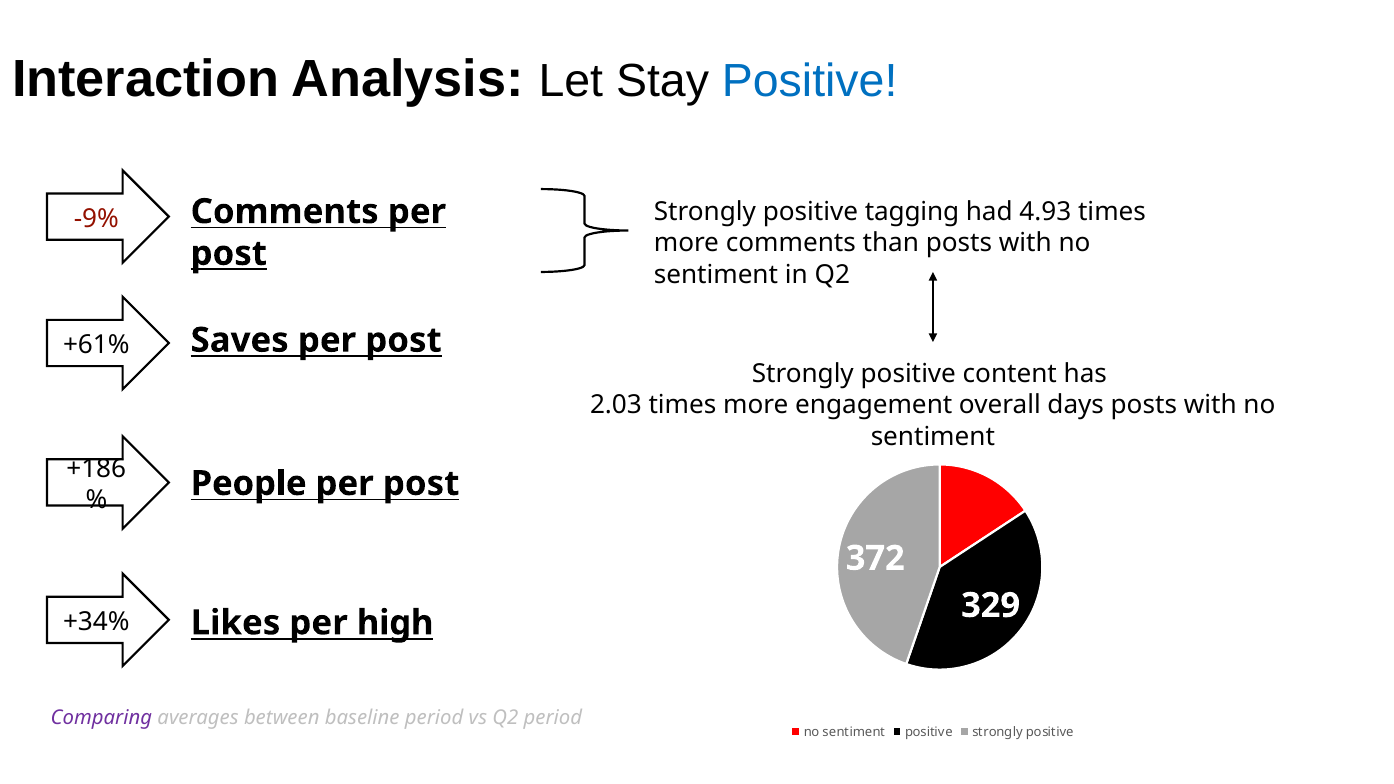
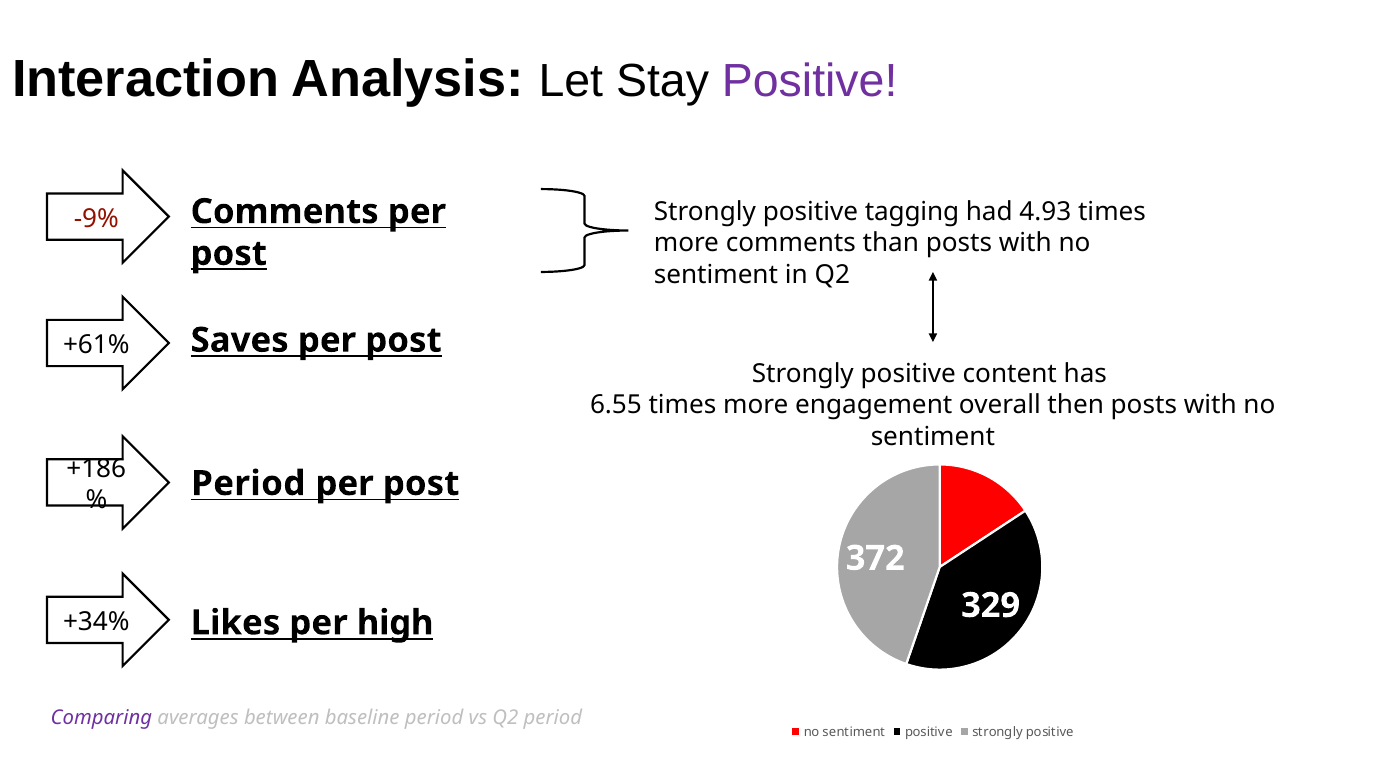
Positive at (810, 81) colour: blue -> purple
2.03: 2.03 -> 6.55
days: days -> then
People at (249, 484): People -> Period
